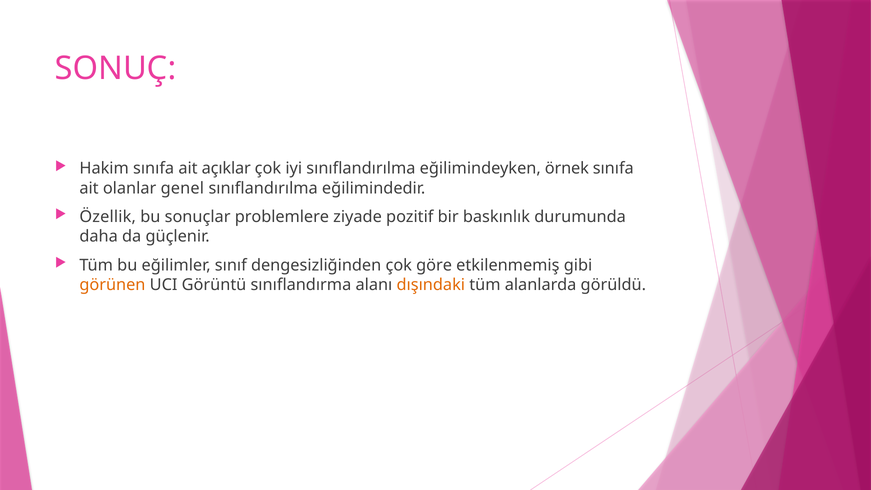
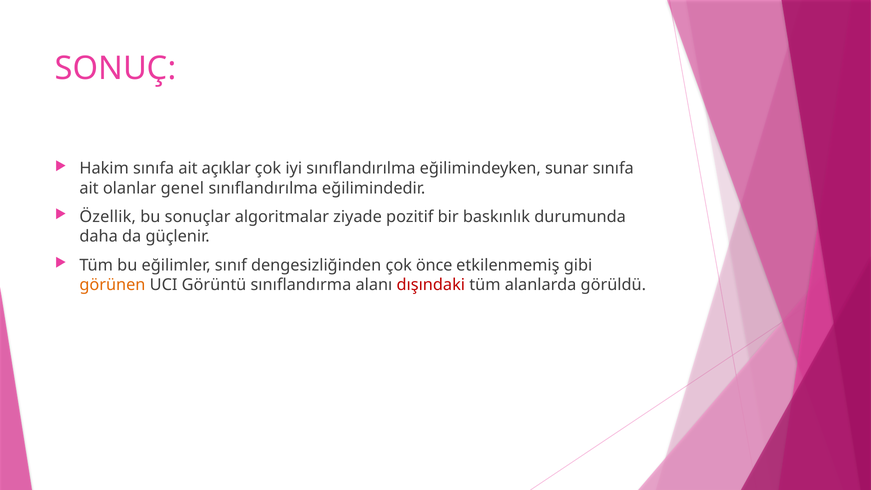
örnek: örnek -> sunar
problemlere: problemlere -> algoritmalar
göre: göre -> önce
dışındaki colour: orange -> red
